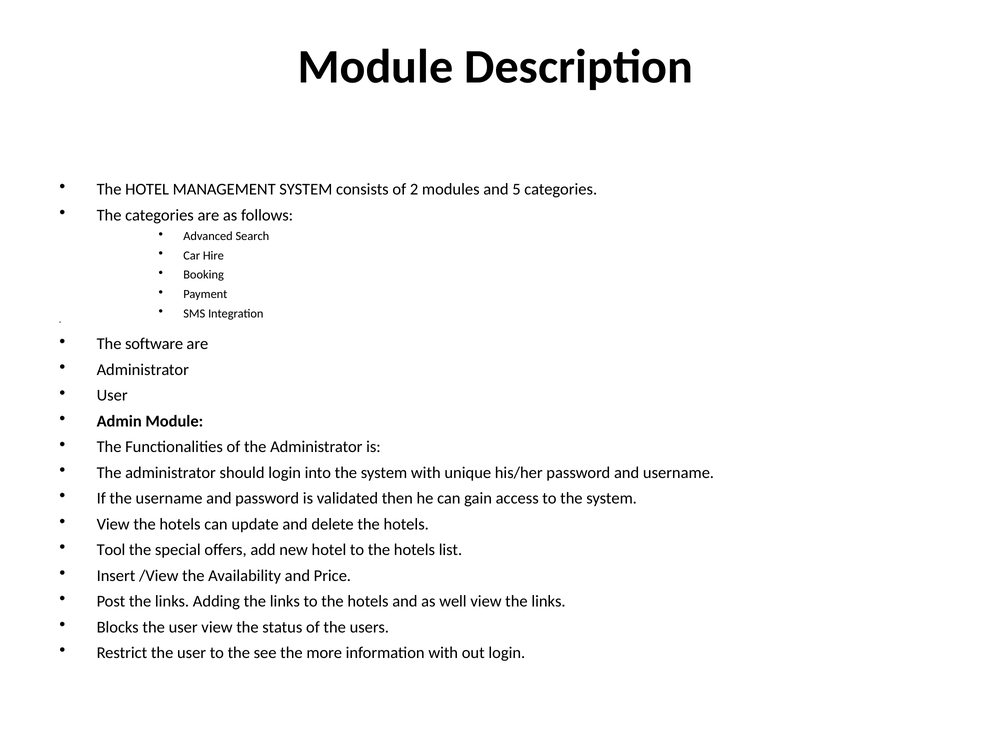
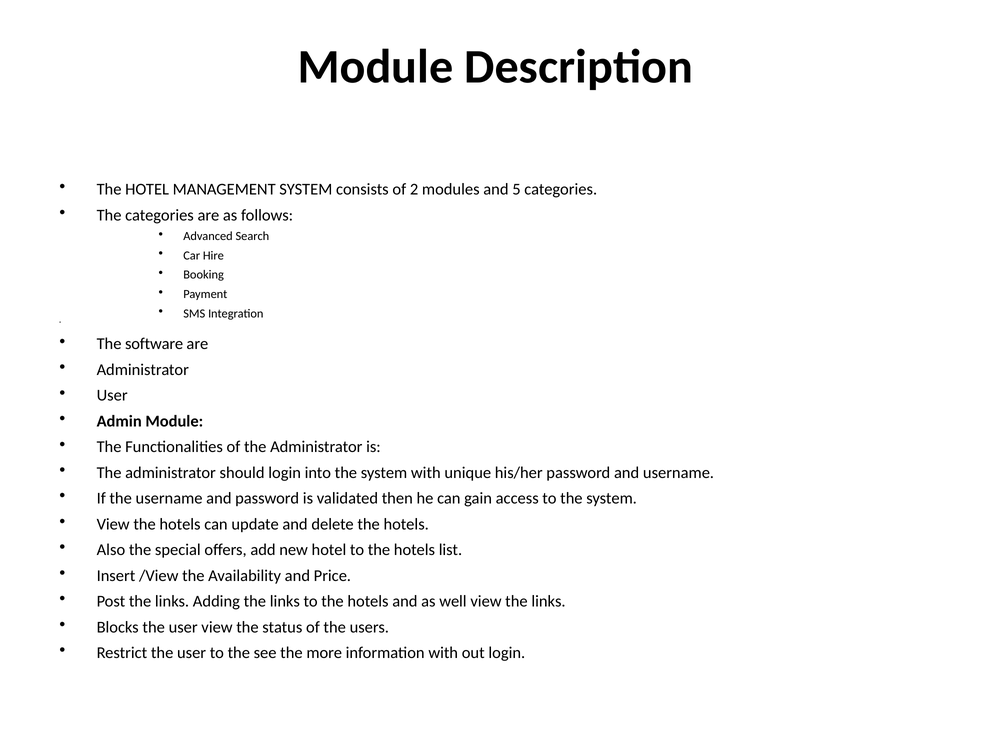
Tool: Tool -> Also
